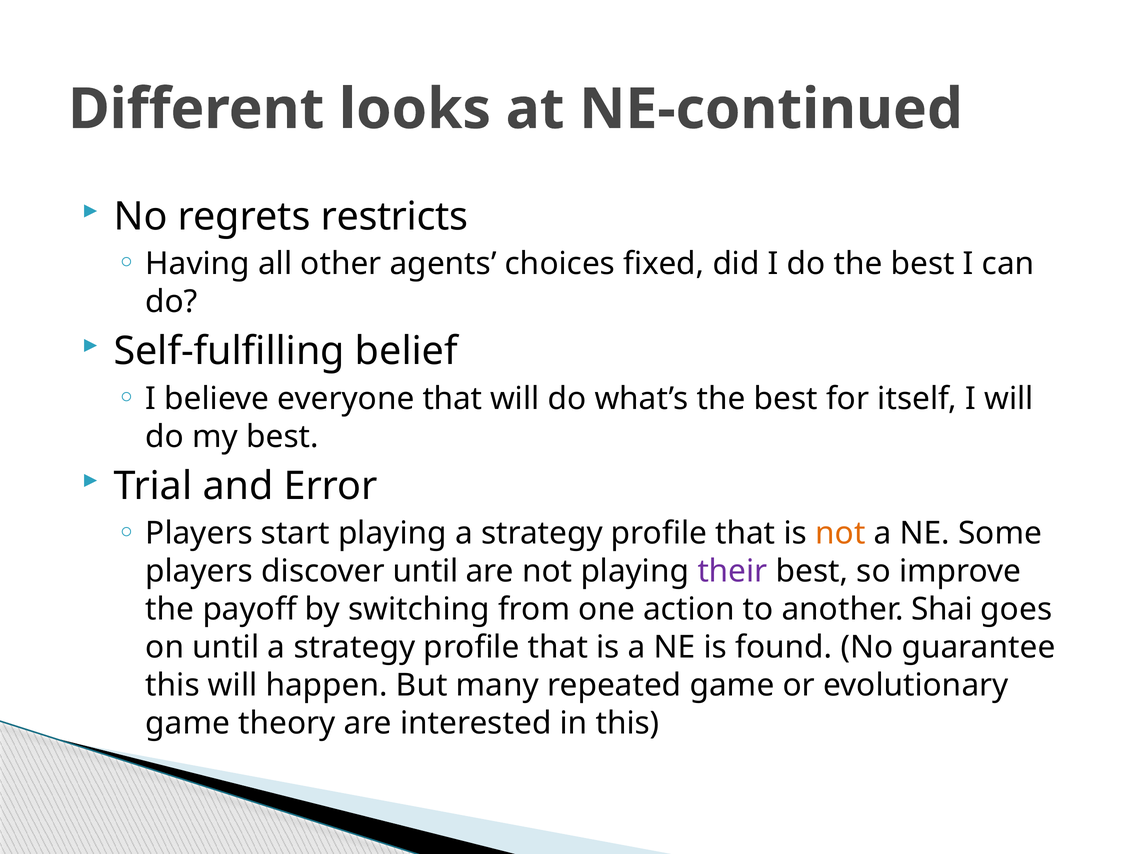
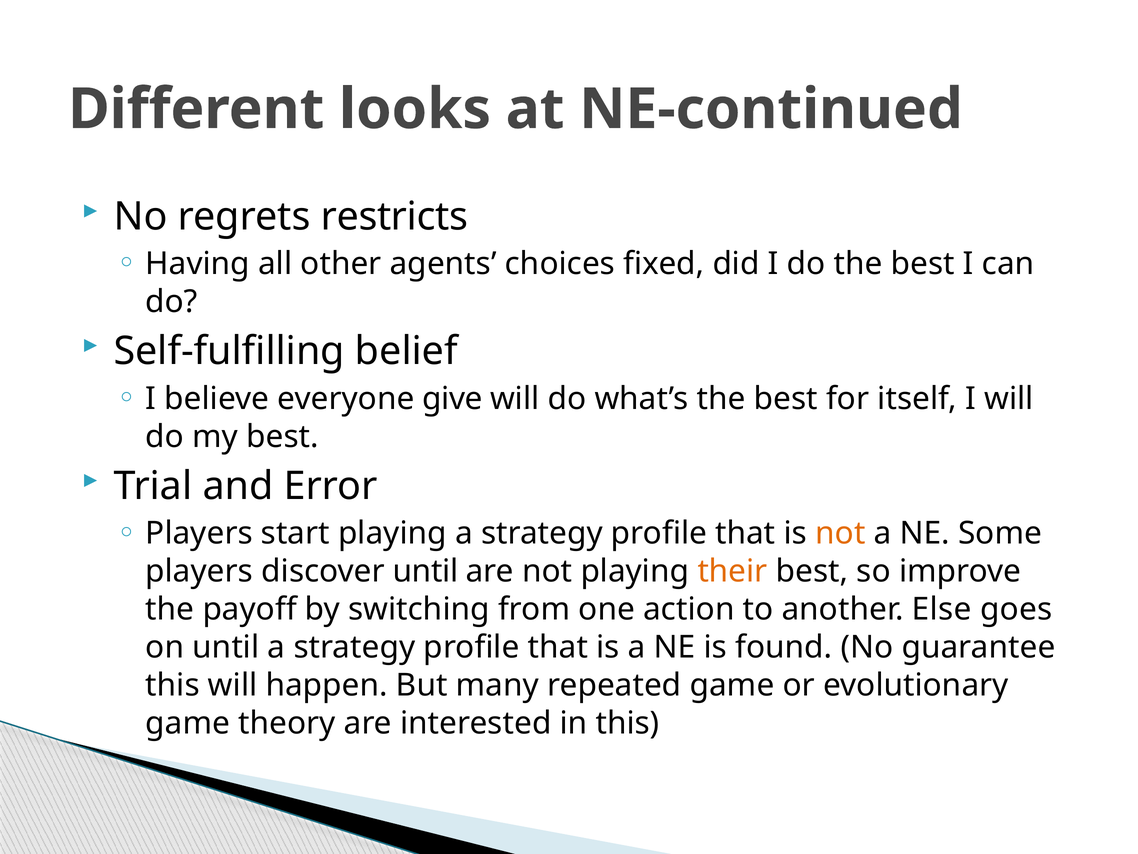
everyone that: that -> give
their colour: purple -> orange
Shai: Shai -> Else
